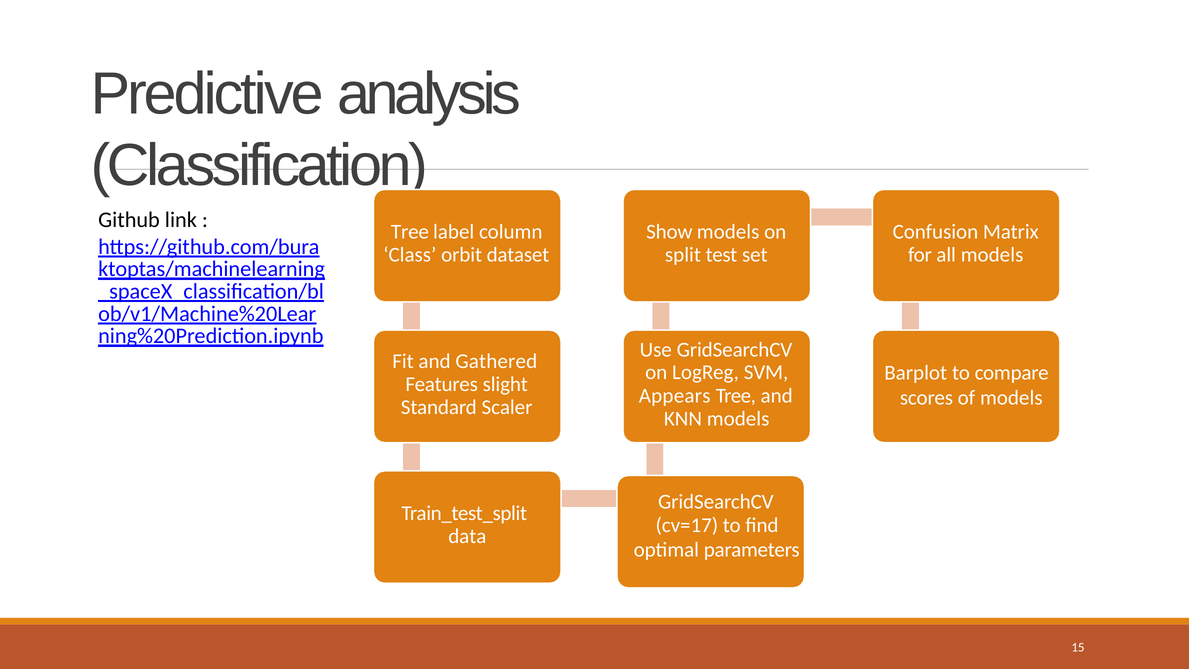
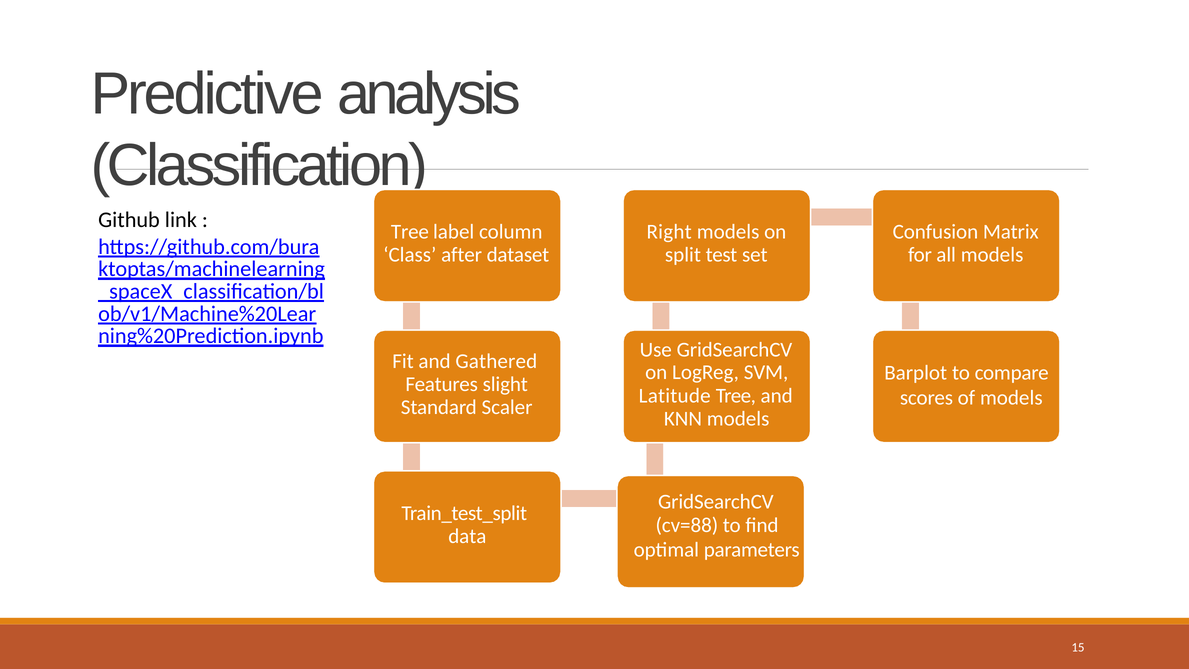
Show: Show -> Right
orbit: orbit -> after
Appears: Appears -> Latitude
cv=17: cv=17 -> cv=88
